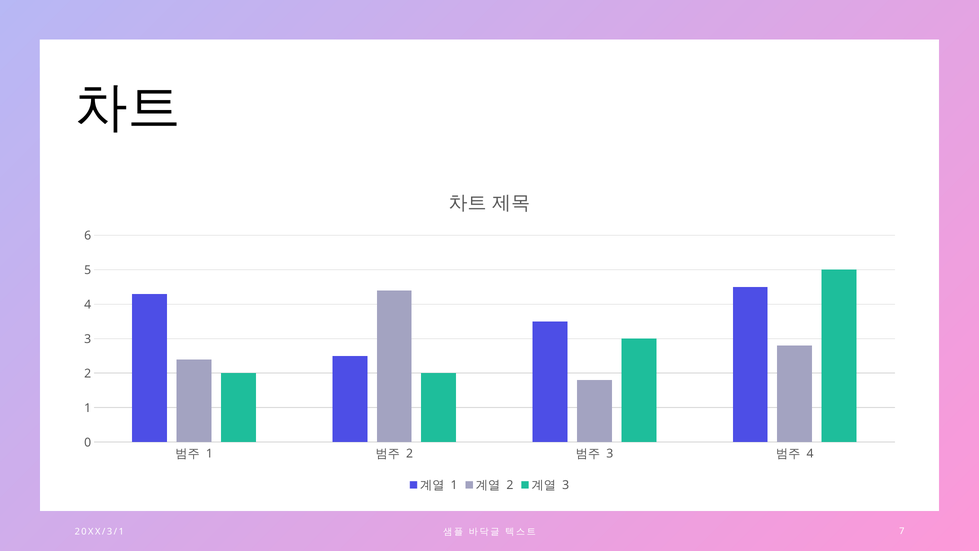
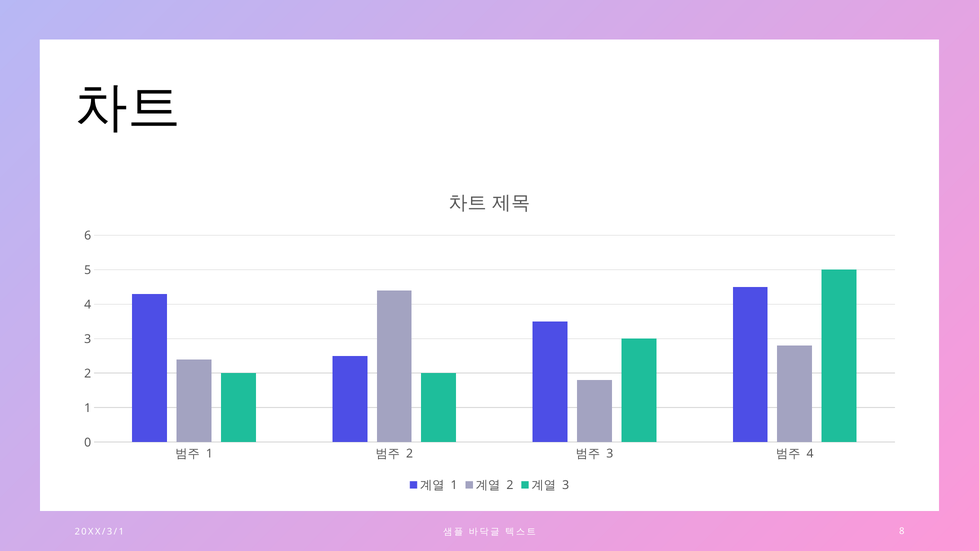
7: 7 -> 8
